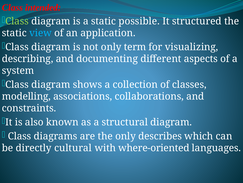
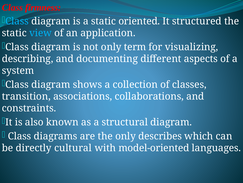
intended: intended -> firmness
Class at (17, 21) colour: light green -> light blue
possible: possible -> oriented
modelling: modelling -> transition
where-oriented: where-oriented -> model-oriented
